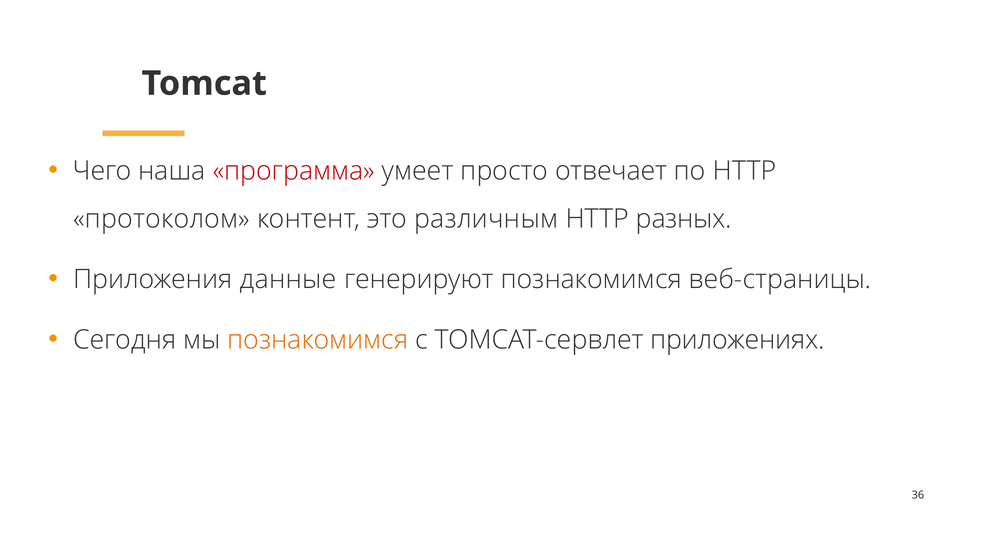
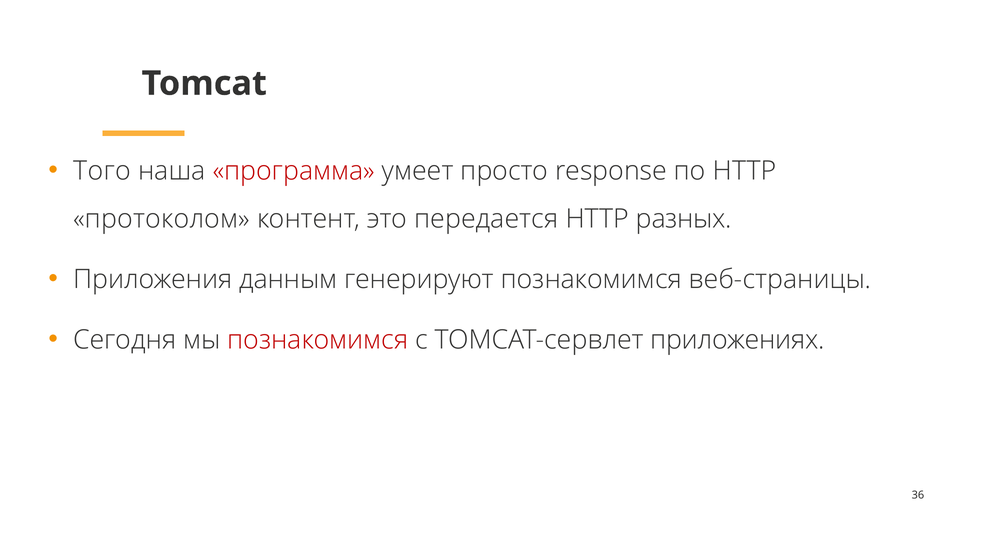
Чего: Чего -> Того
отвечает: отвечает -> response
различным: различным -> передается
данные: данные -> данным
познакомимся at (318, 340) colour: orange -> red
